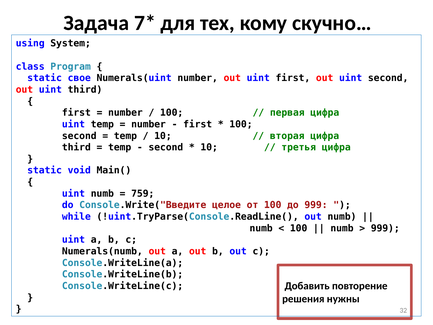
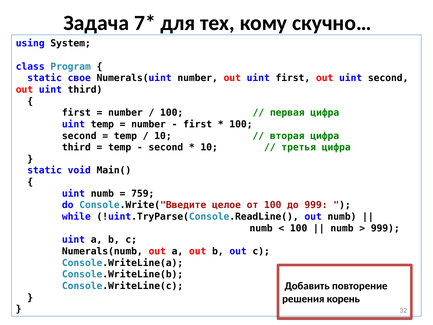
нужны: нужны -> корень
